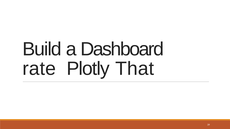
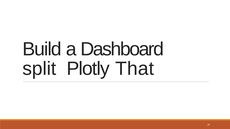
rate: rate -> split
